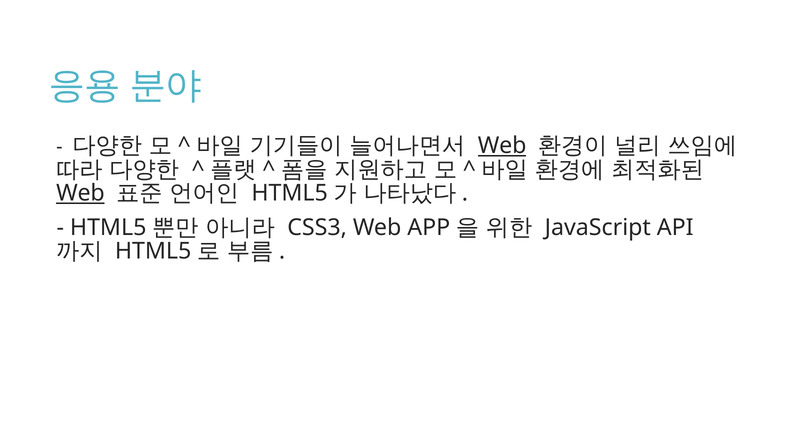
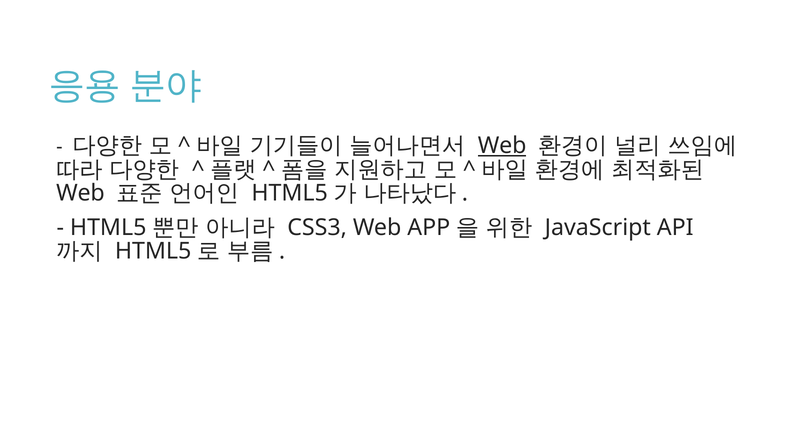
Web at (80, 193) underline: present -> none
